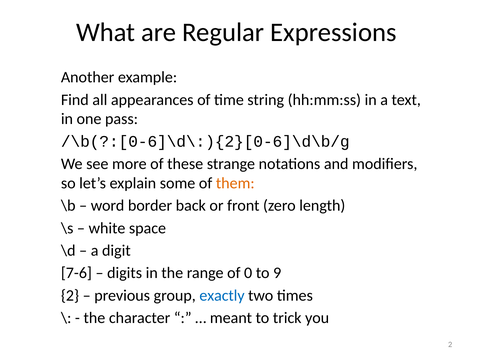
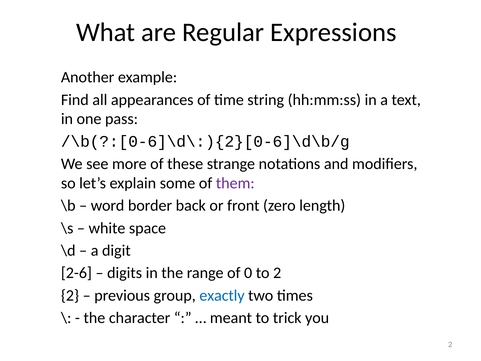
them colour: orange -> purple
7-6: 7-6 -> 2-6
to 9: 9 -> 2
